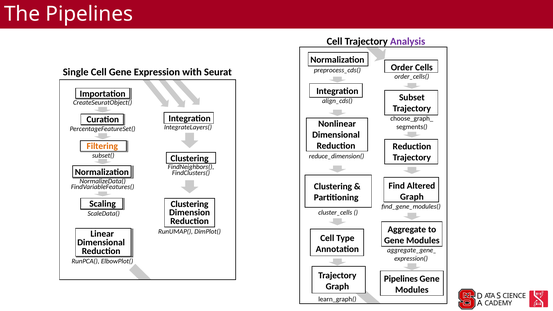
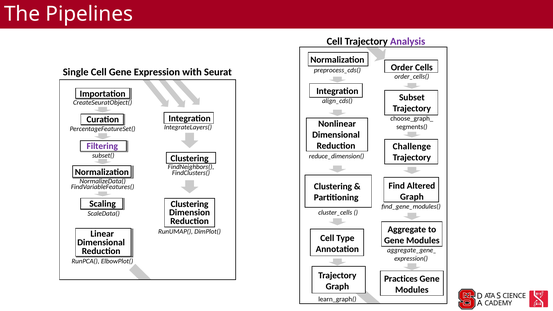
Filtering colour: orange -> purple
Reduction at (412, 147): Reduction -> Challenge
Pipelines at (401, 279): Pipelines -> Practices
